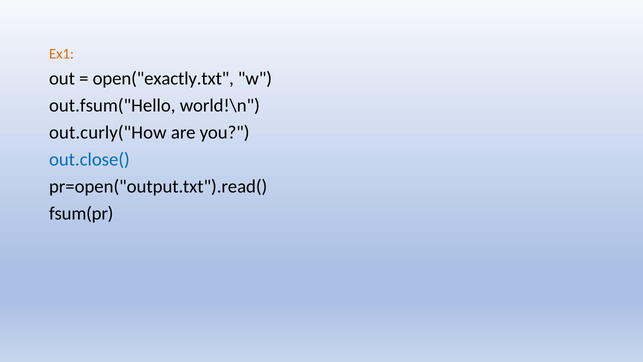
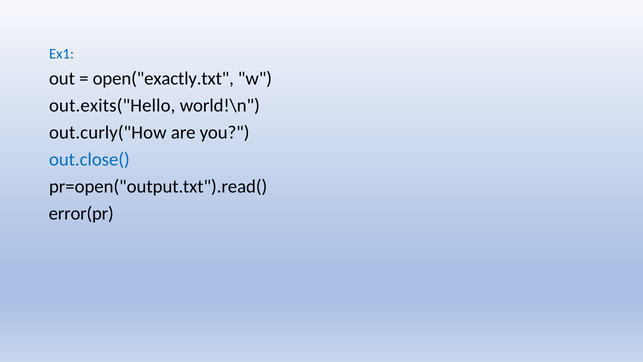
Ex1 colour: orange -> blue
out.fsum("Hello: out.fsum("Hello -> out.exits("Hello
fsum(pr: fsum(pr -> error(pr
